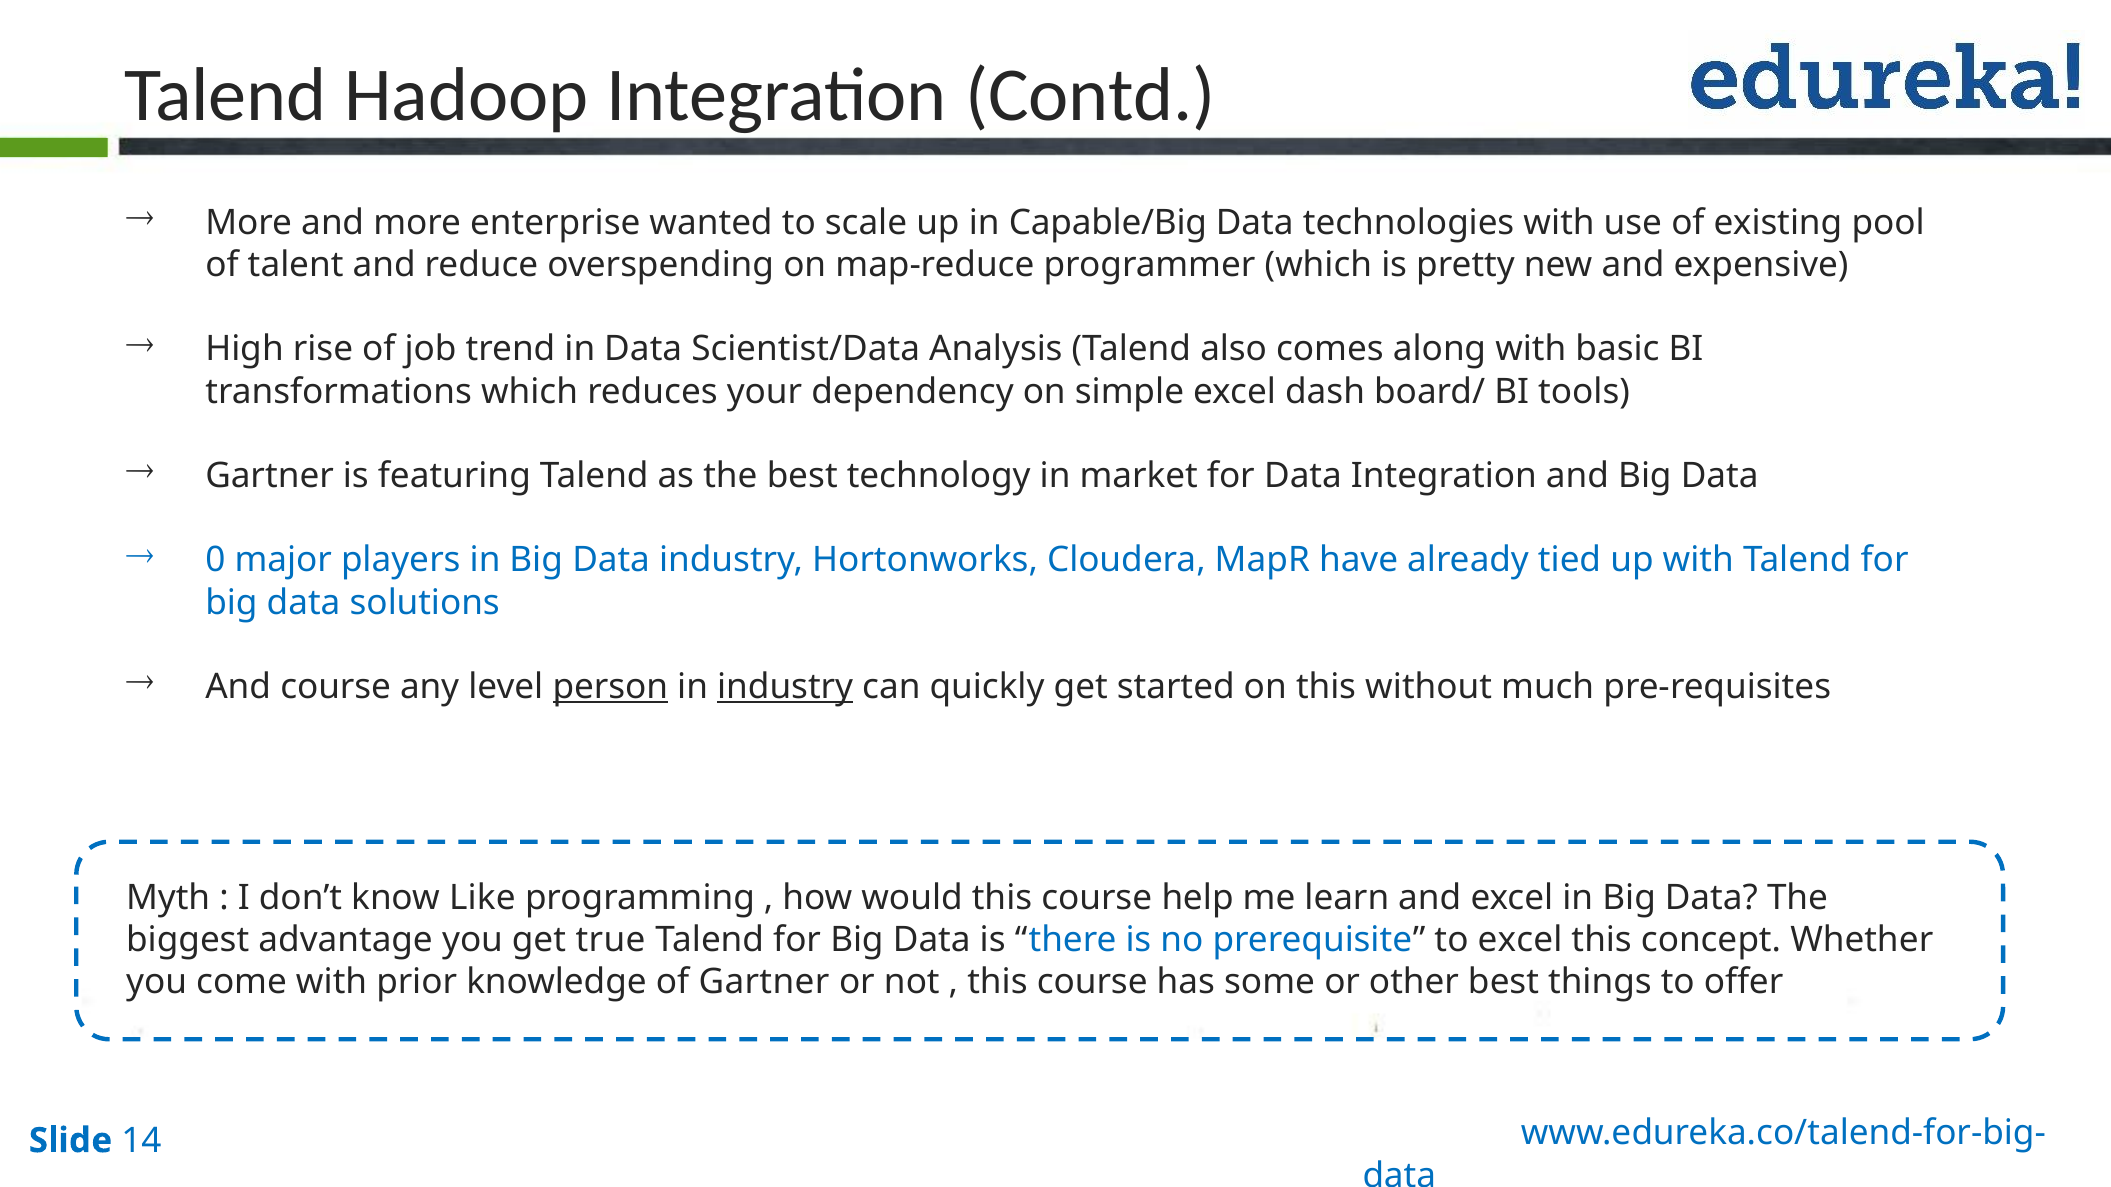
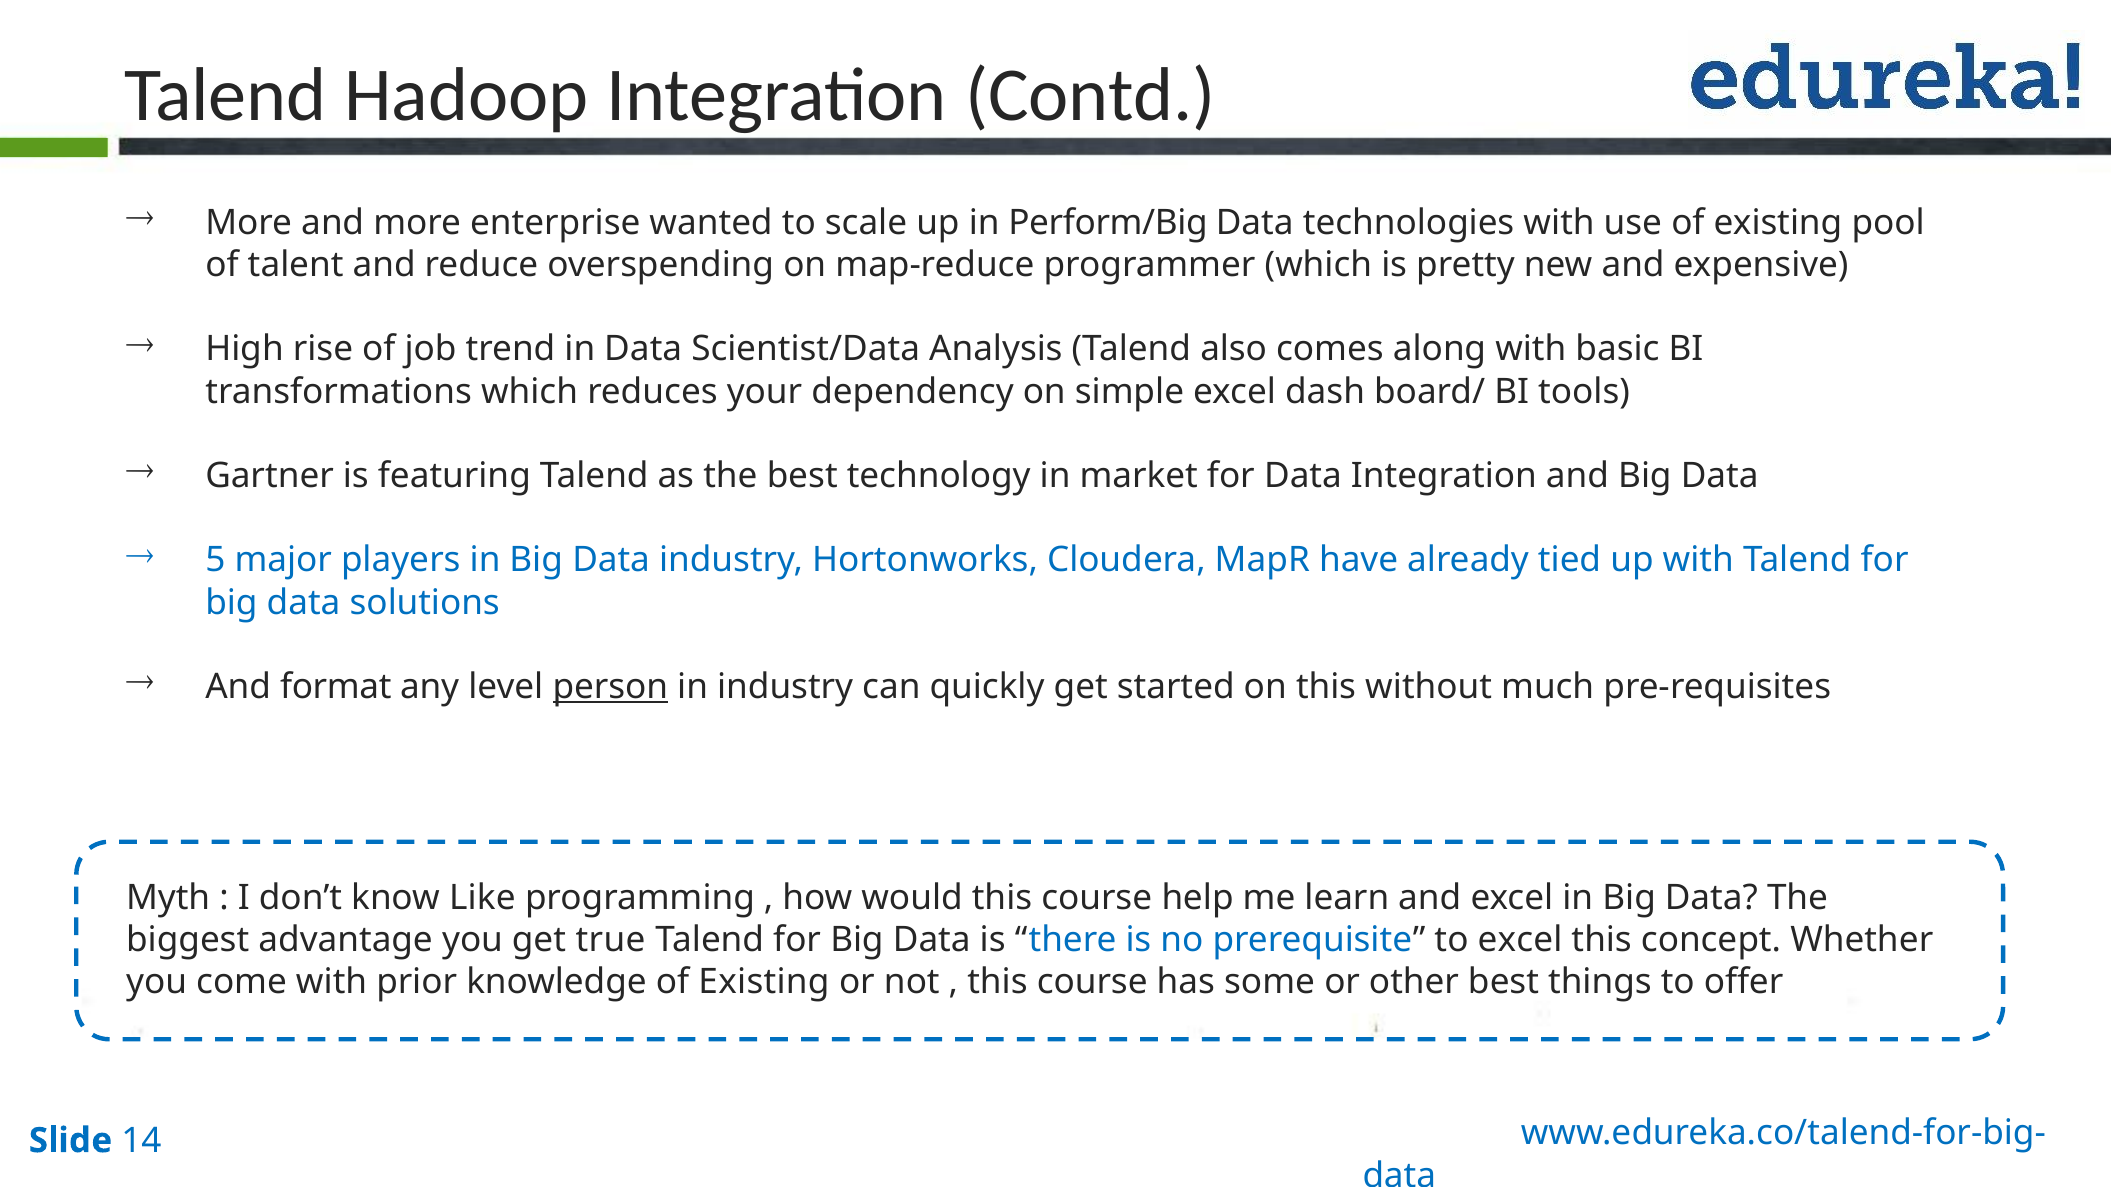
Capable/Big: Capable/Big -> Perform/Big
0: 0 -> 5
And course: course -> format
industry at (785, 687) underline: present -> none
knowledge of Gartner: Gartner -> Existing
